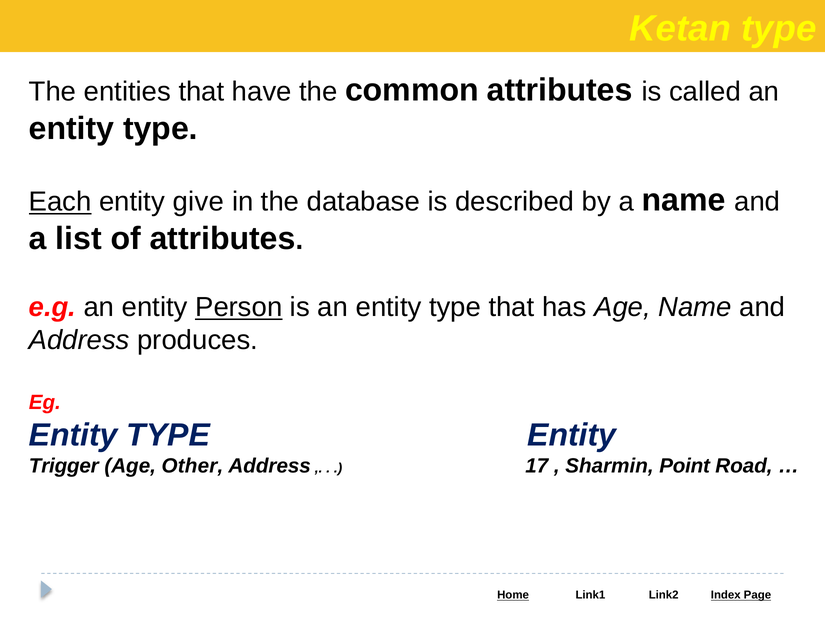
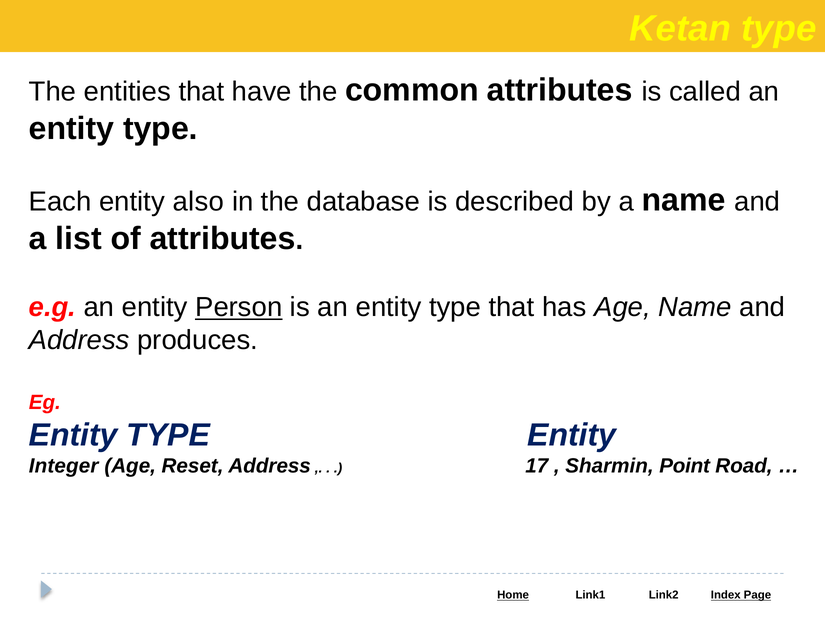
Each underline: present -> none
give: give -> also
Trigger: Trigger -> Integer
Other: Other -> Reset
